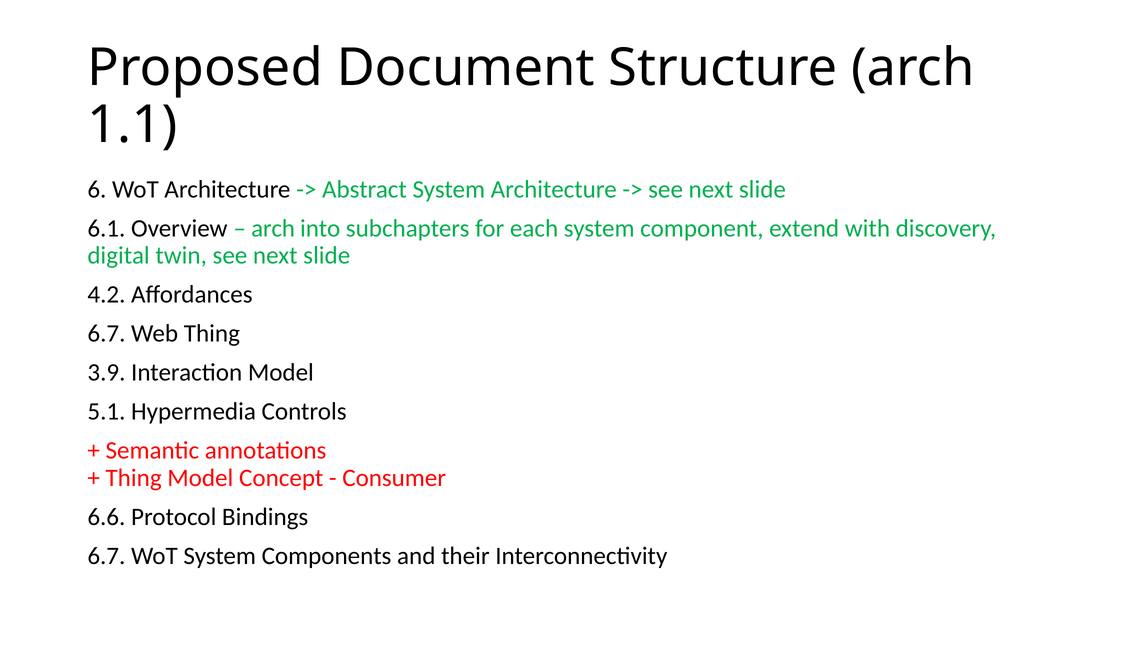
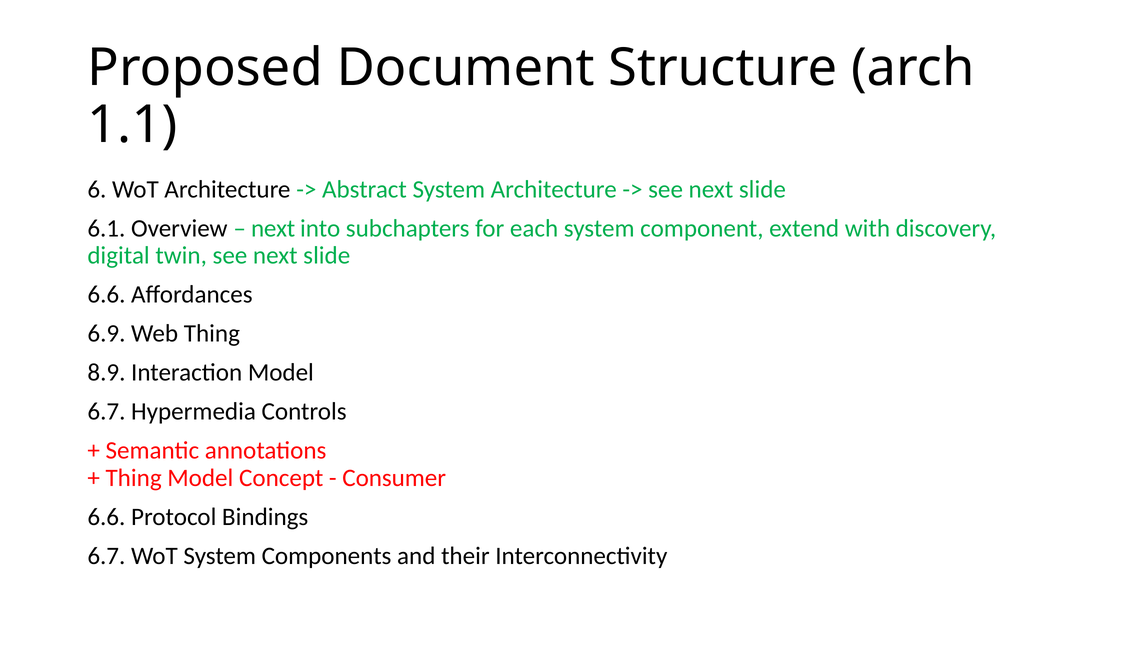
arch at (273, 228): arch -> next
4.2 at (106, 295): 4.2 -> 6.6
6.7 at (106, 334): 6.7 -> 6.9
3.9: 3.9 -> 8.9
5.1 at (106, 412): 5.1 -> 6.7
